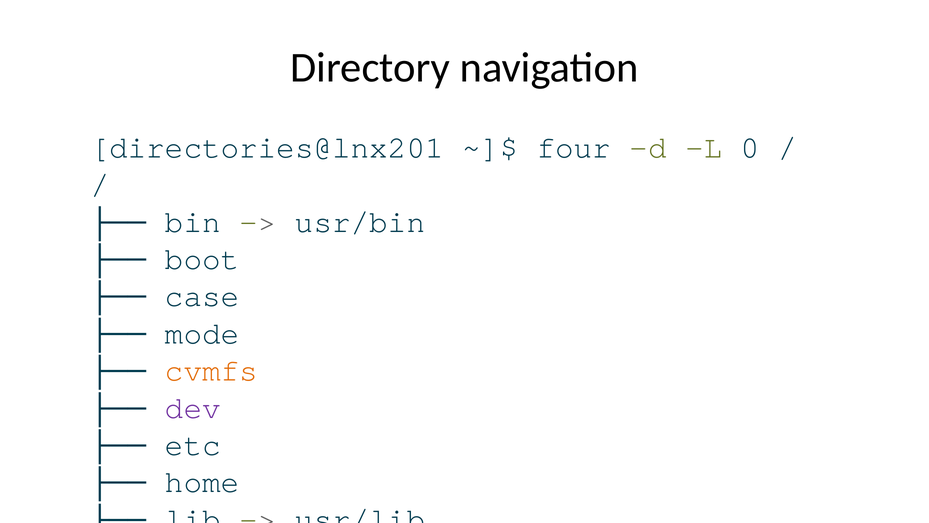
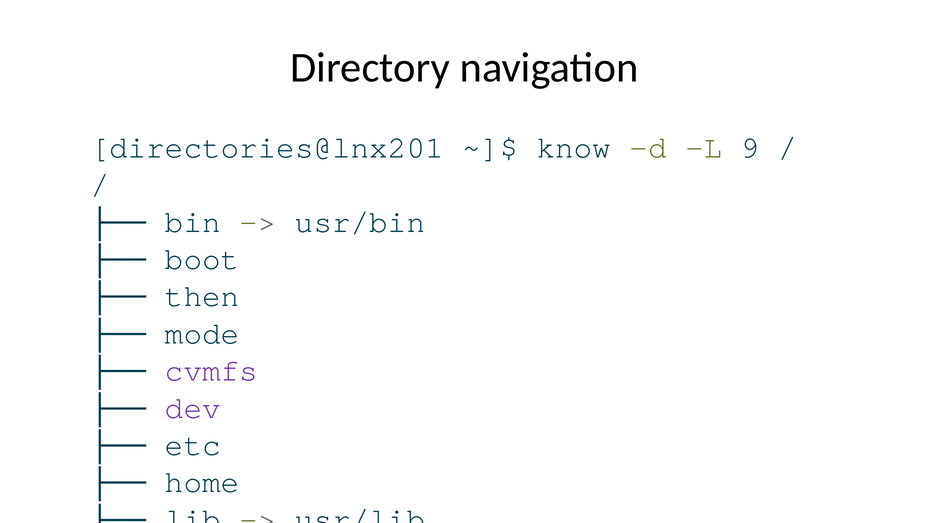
four: four -> know
0: 0 -> 9
case: case -> then
cvmfs colour: orange -> purple
